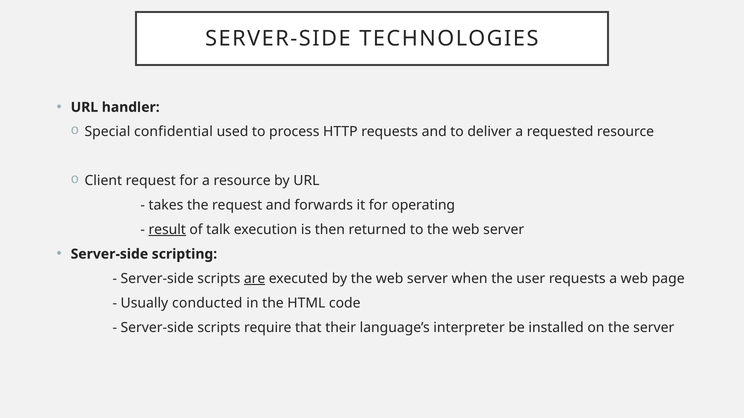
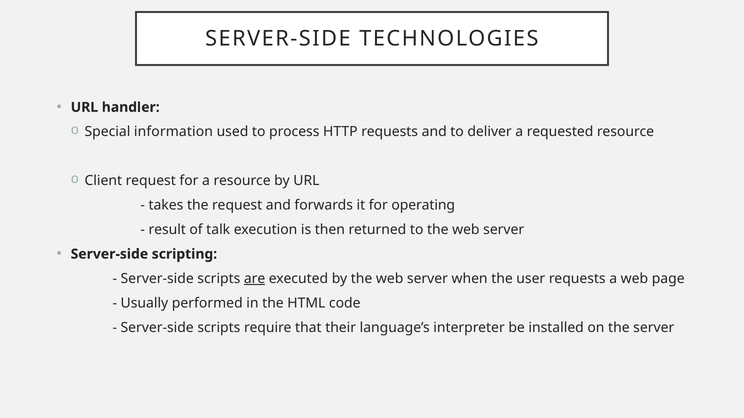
confidential: confidential -> information
result underline: present -> none
conducted: conducted -> performed
